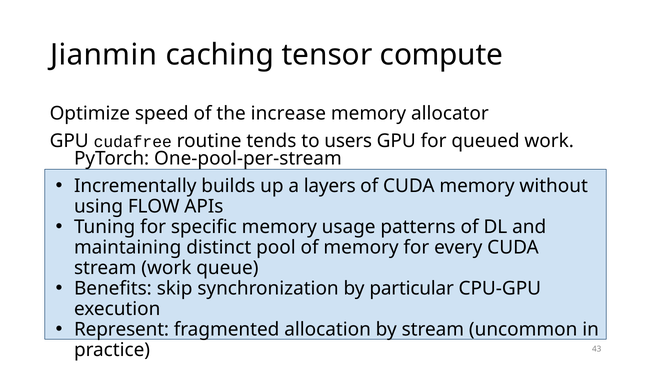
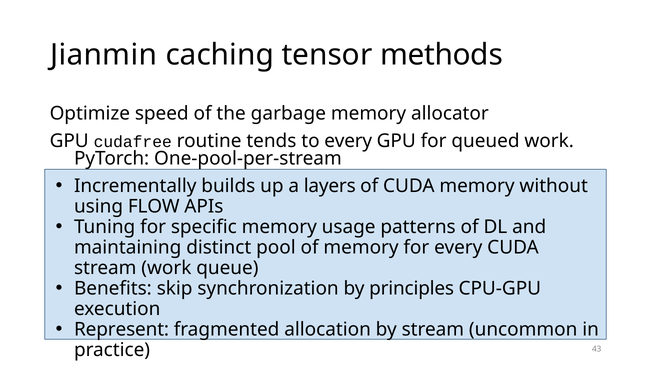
compute: compute -> methods
increase: increase -> garbage
to users: users -> every
particular: particular -> principles
